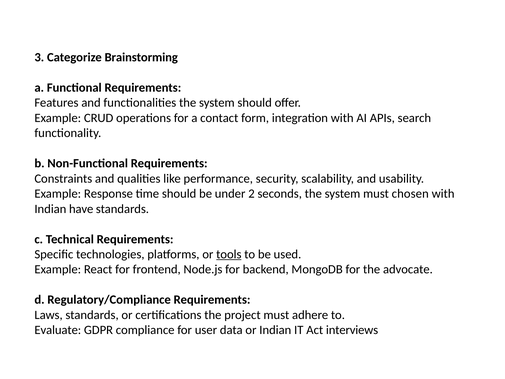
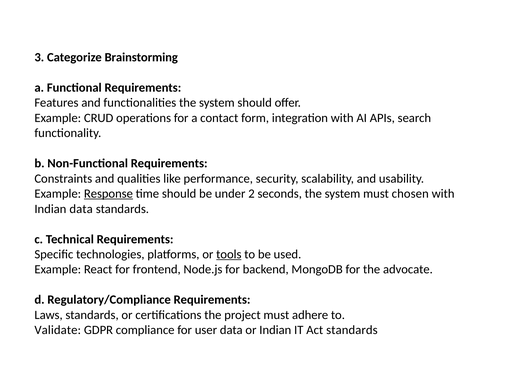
Response underline: none -> present
Indian have: have -> data
Evaluate: Evaluate -> Validate
Act interviews: interviews -> standards
